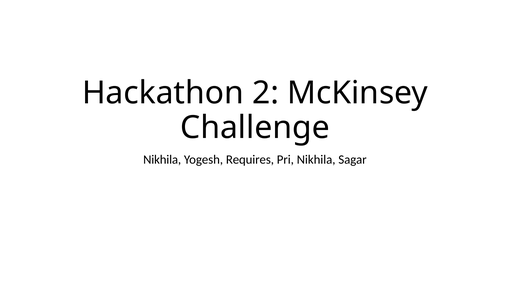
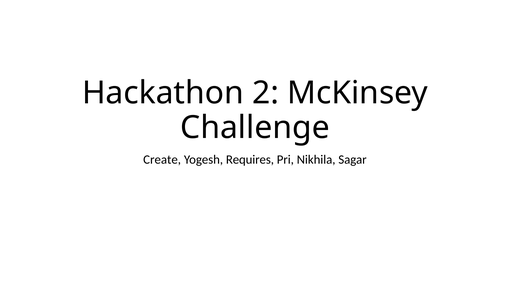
Nikhila at (162, 159): Nikhila -> Create
